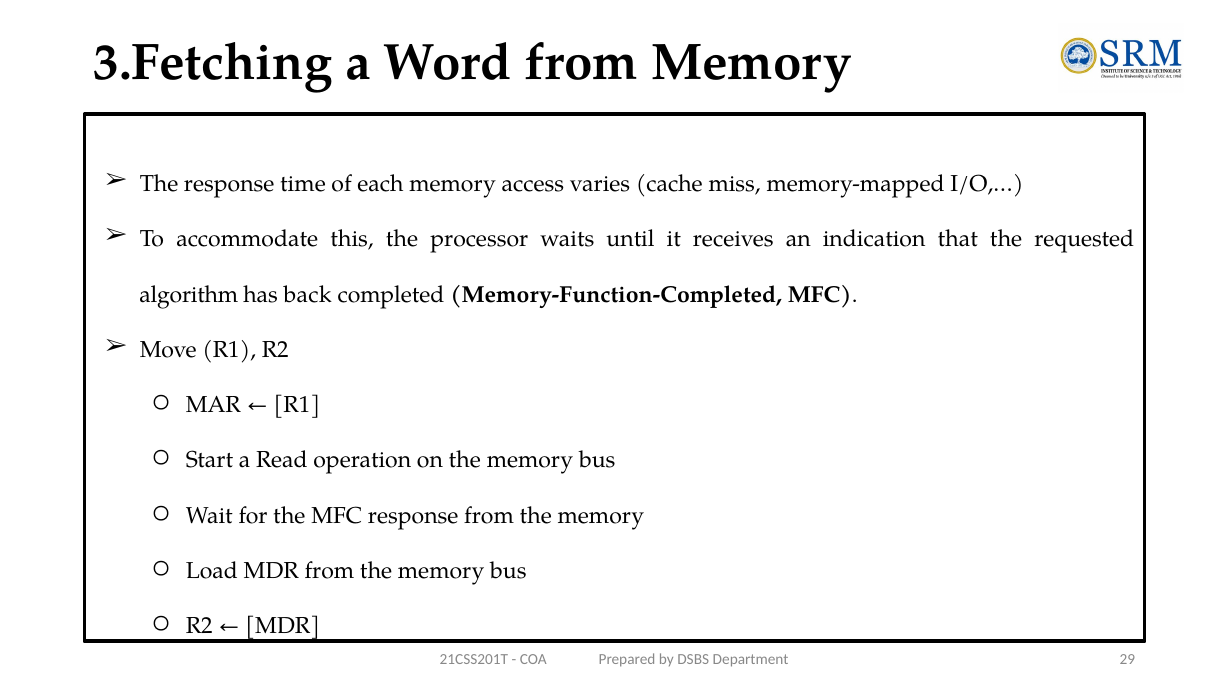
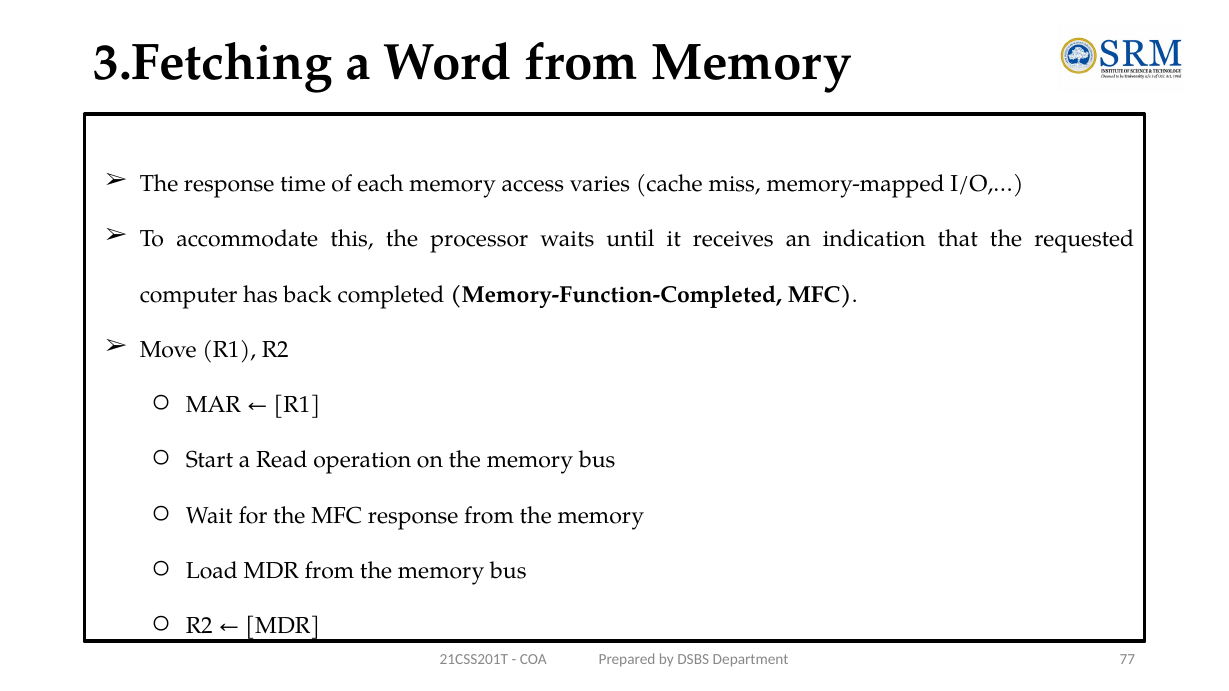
algorithm: algorithm -> computer
29: 29 -> 77
